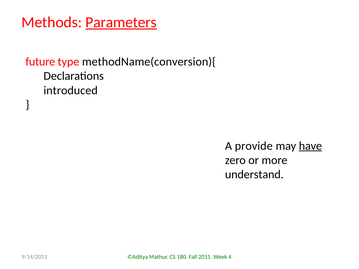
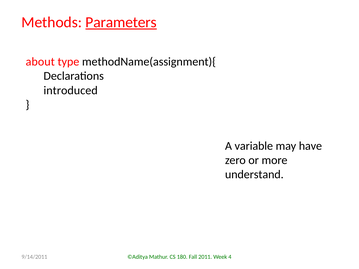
future: future -> about
methodName(conversion){: methodName(conversion){ -> methodName(assignment){
provide: provide -> variable
have underline: present -> none
